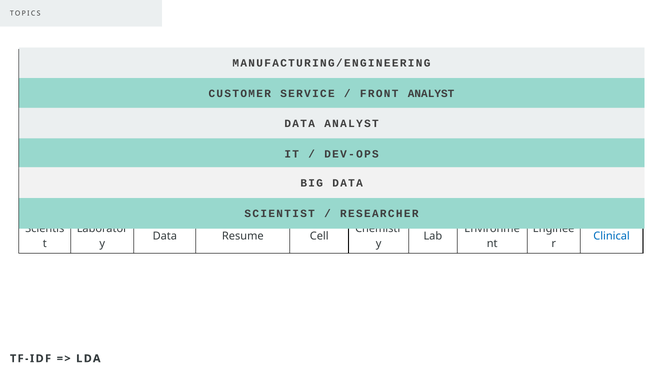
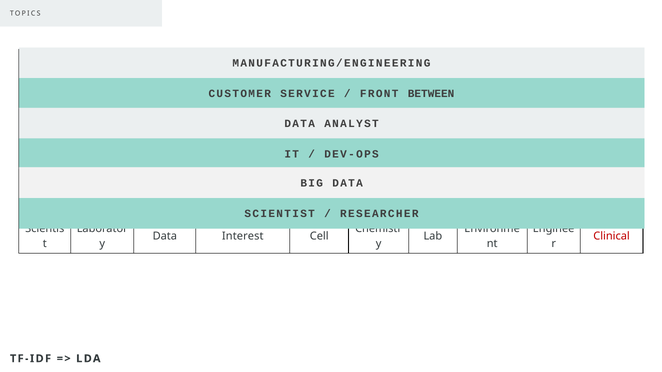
FRONT ANALYST: ANALYST -> BETWEEN
Resume: Resume -> Interest
Clinical colour: blue -> red
